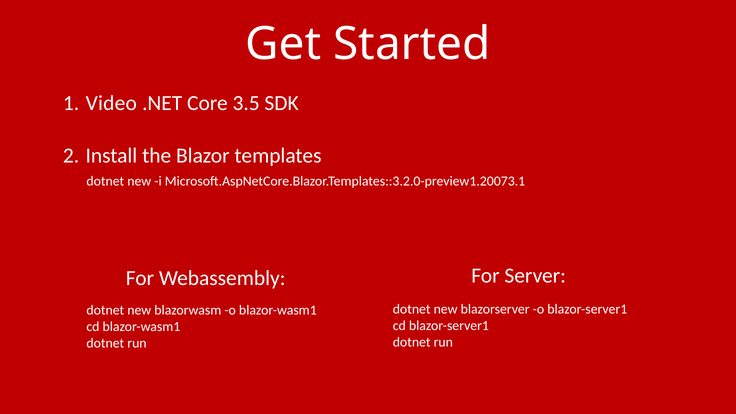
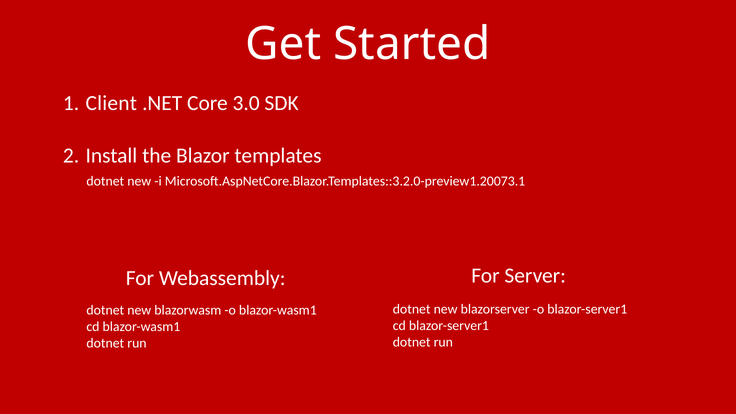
Video: Video -> Client
3.5: 3.5 -> 3.0
